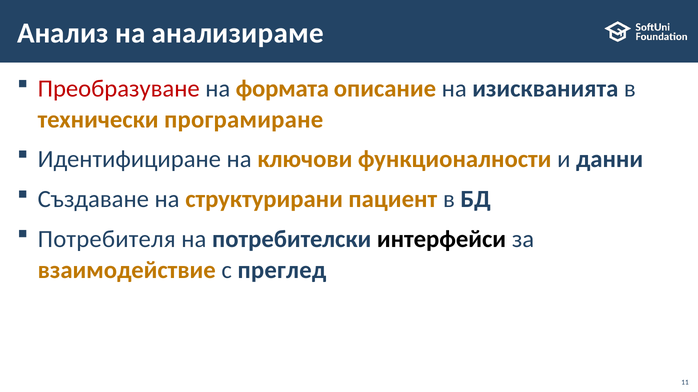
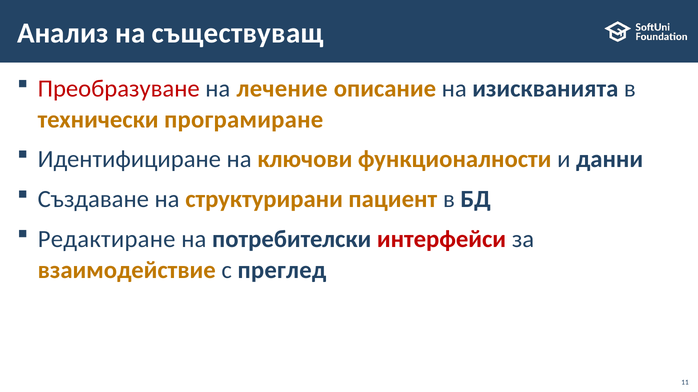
анализираме: анализираме -> съществуващ
формата: формата -> лечение
Потребителя: Потребителя -> Редактиране
интерфейси colour: black -> red
